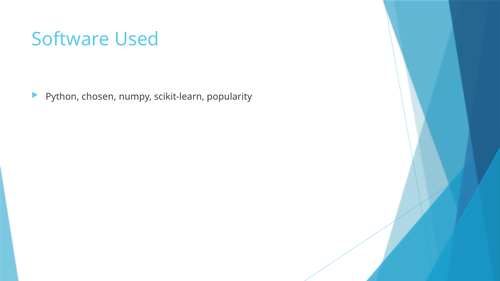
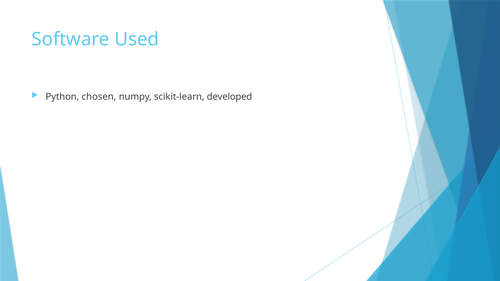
popularity: popularity -> developed
